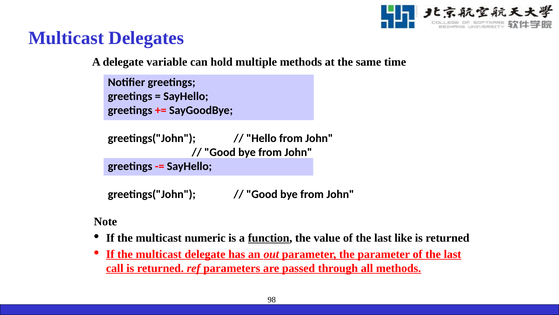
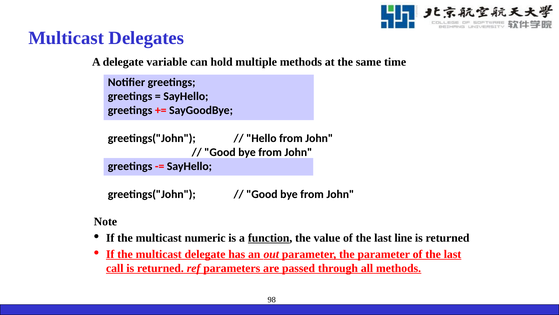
like: like -> line
